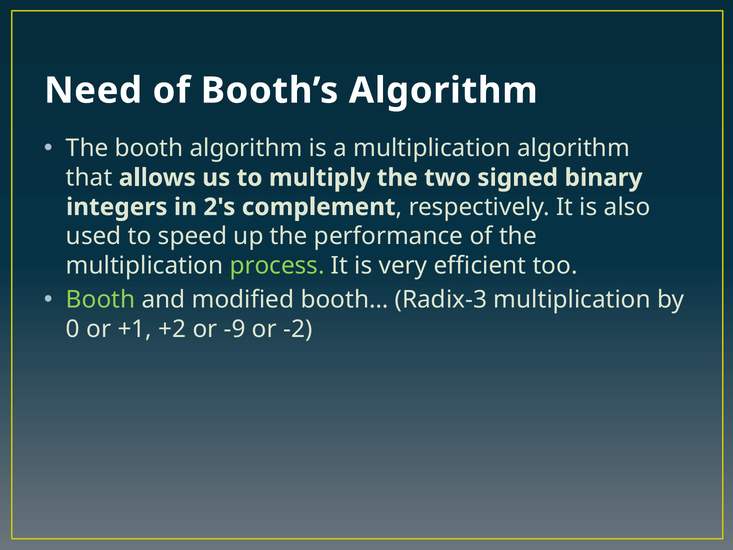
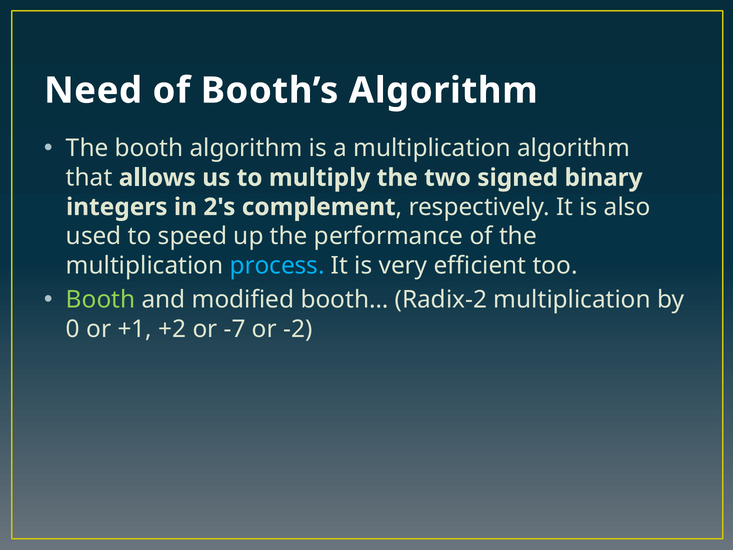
process colour: light green -> light blue
Radix-3: Radix-3 -> Radix-2
-9: -9 -> -7
